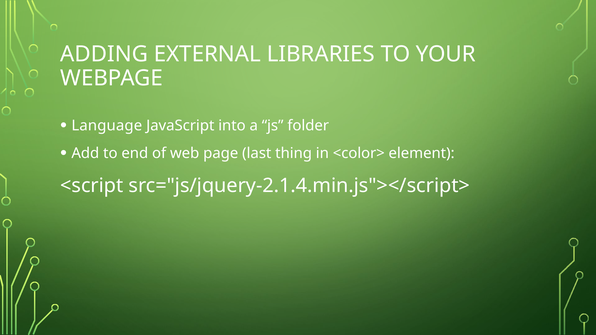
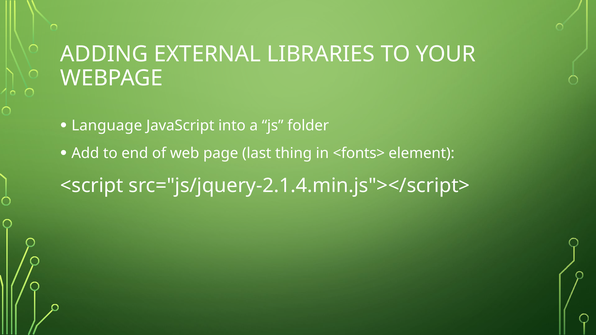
<color>: <color> -> <fonts>
